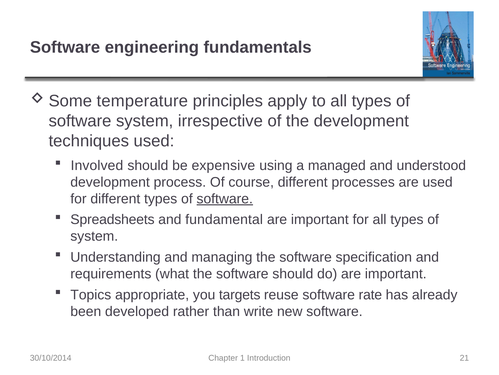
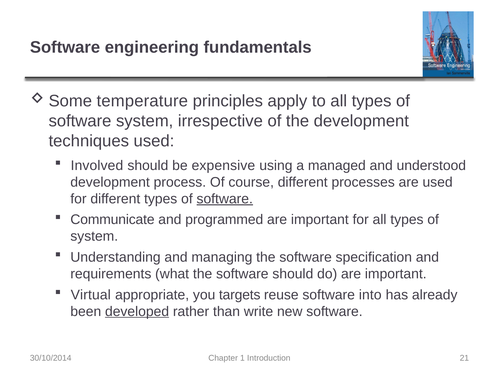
Spreadsheets: Spreadsheets -> Communicate
fundamental: fundamental -> programmed
Topics: Topics -> Virtual
rate: rate -> into
developed underline: none -> present
